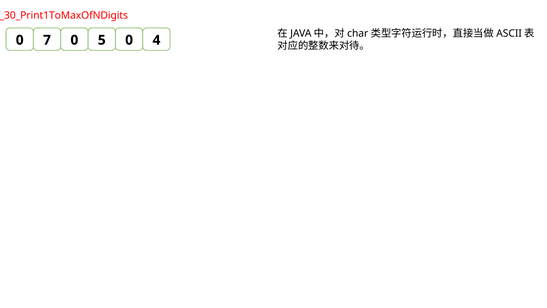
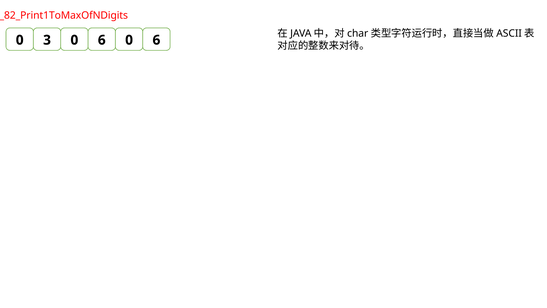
_30_Print1ToMaxOfNDigits: _30_Print1ToMaxOfNDigits -> _82_Print1ToMaxOfNDigits
7: 7 -> 3
5 at (102, 40): 5 -> 6
4 at (156, 40): 4 -> 6
